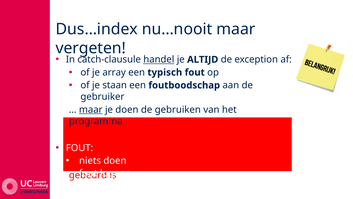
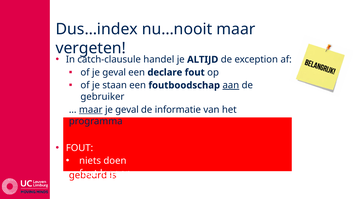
handel underline: present -> none
of je array: array -> geval
typisch: typisch -> declare
aan underline: none -> present
doen at (127, 109): doen -> geval
gebruiken: gebruiken -> informatie
